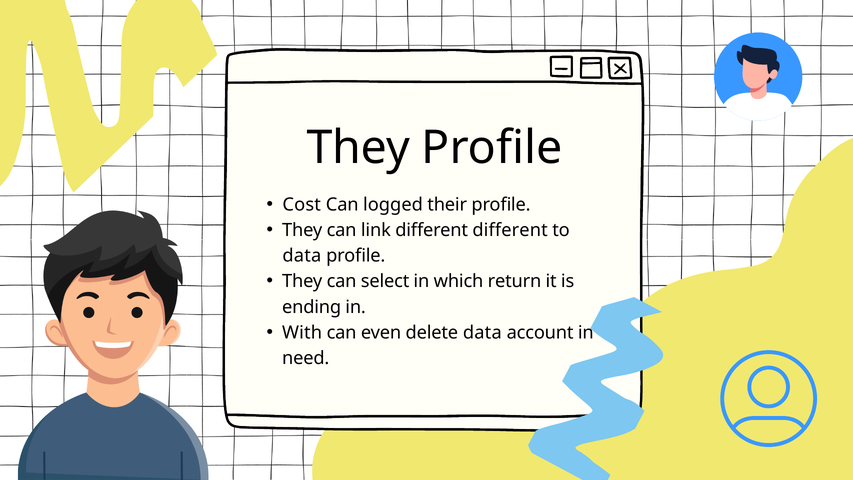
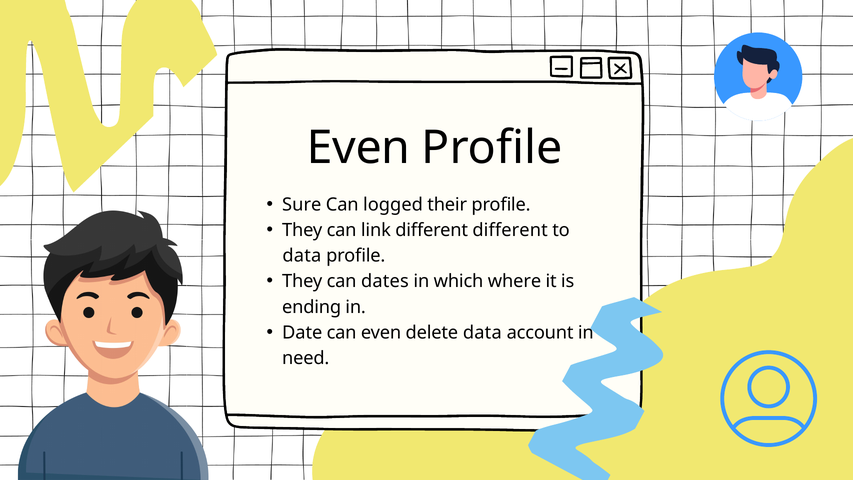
They at (359, 148): They -> Even
Cost: Cost -> Sure
select: select -> dates
return: return -> where
With: With -> Date
